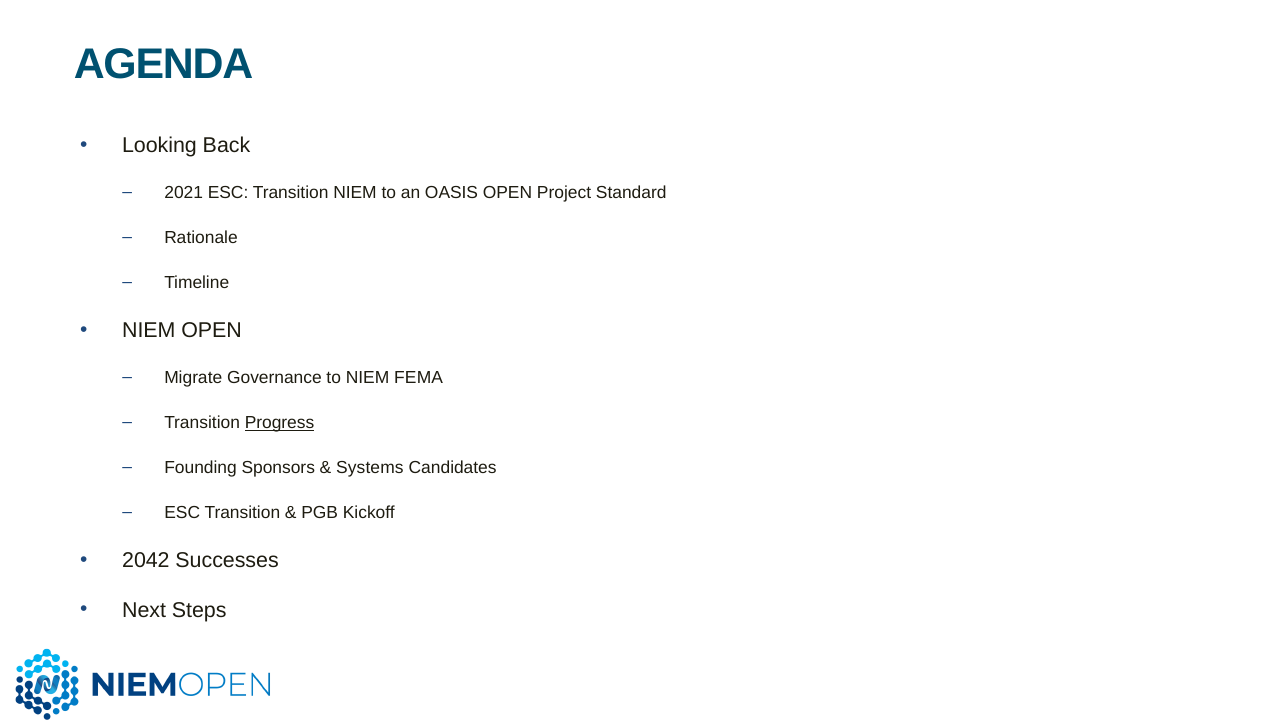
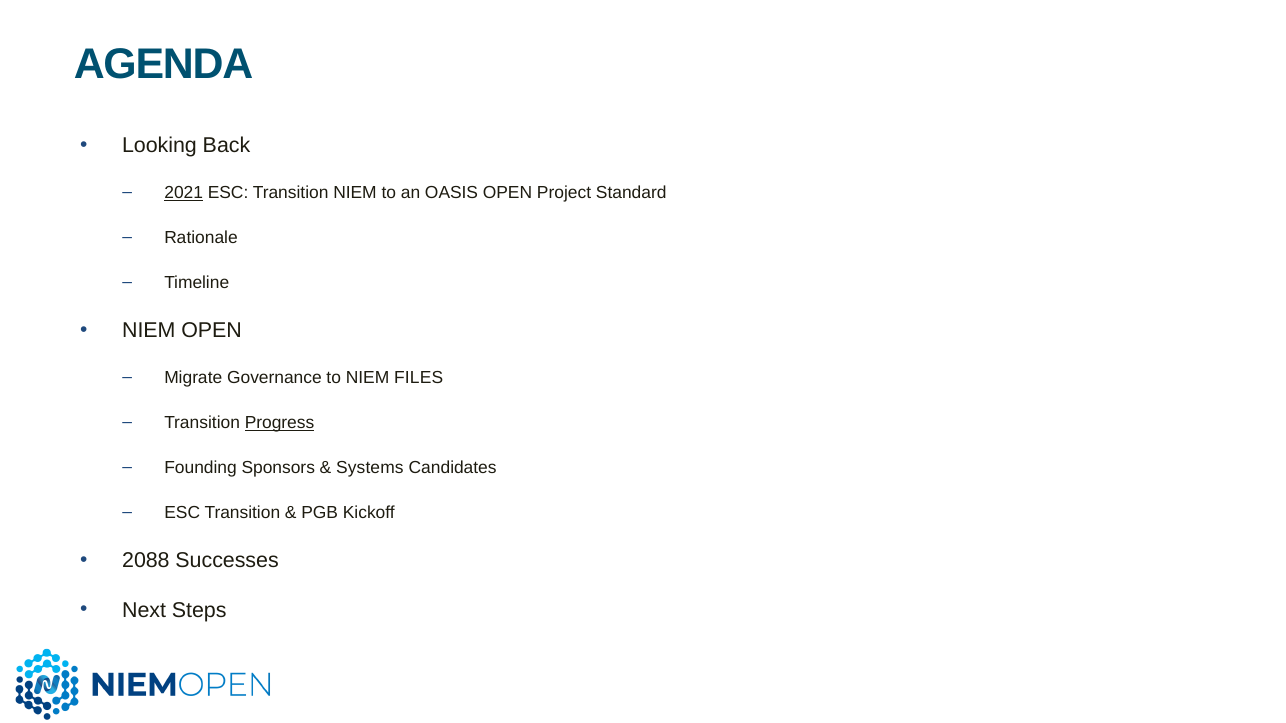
2021 underline: none -> present
FEMA: FEMA -> FILES
2042: 2042 -> 2088
